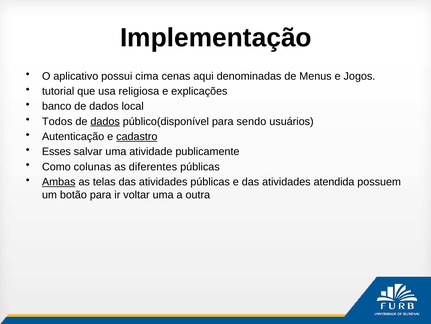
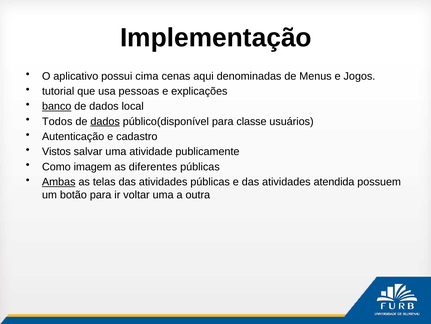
religiosa: religiosa -> pessoas
banco underline: none -> present
sendo: sendo -> classe
cadastro underline: present -> none
Esses: Esses -> Vistos
colunas: colunas -> imagem
